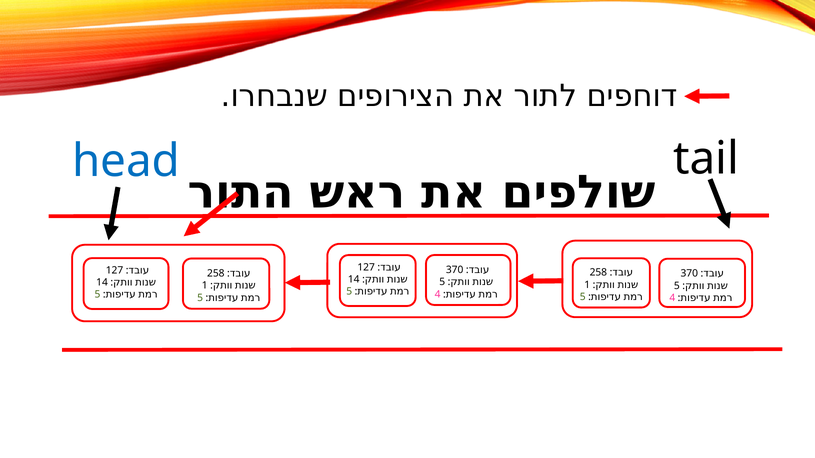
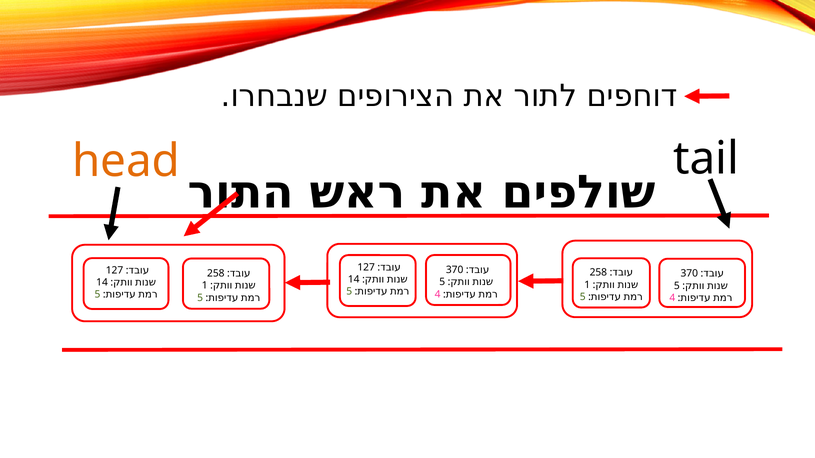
head colour: blue -> orange
